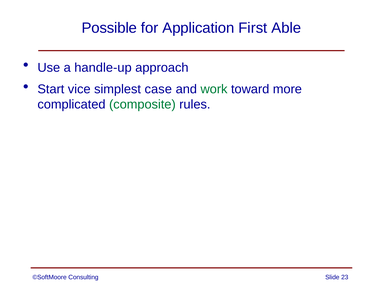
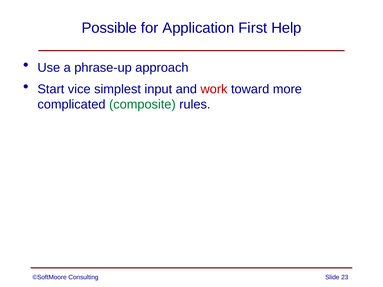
Able: Able -> Help
handle-up: handle-up -> phrase-up
case: case -> input
work colour: green -> red
